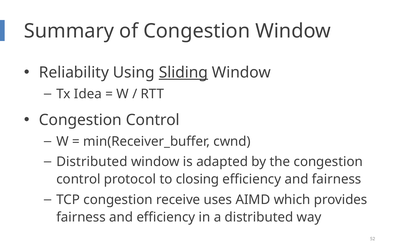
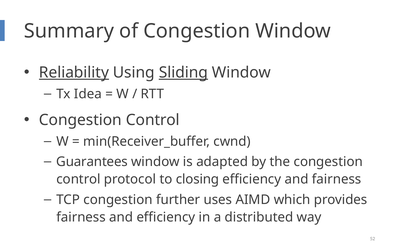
Reliability underline: none -> present
Distributed at (92, 161): Distributed -> Guarantees
receive: receive -> further
